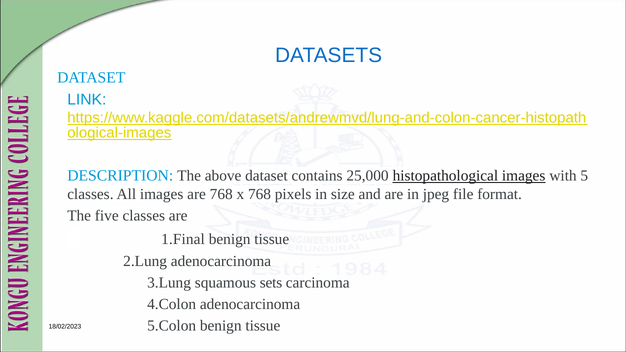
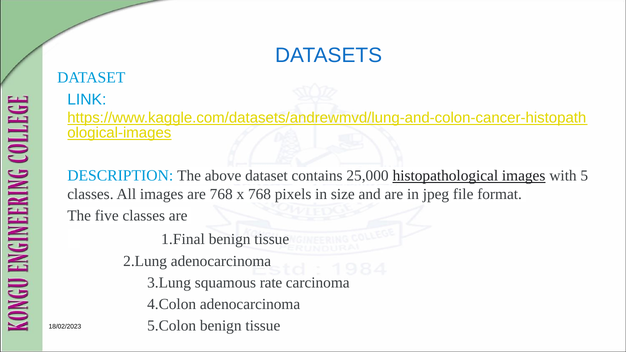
sets: sets -> rate
